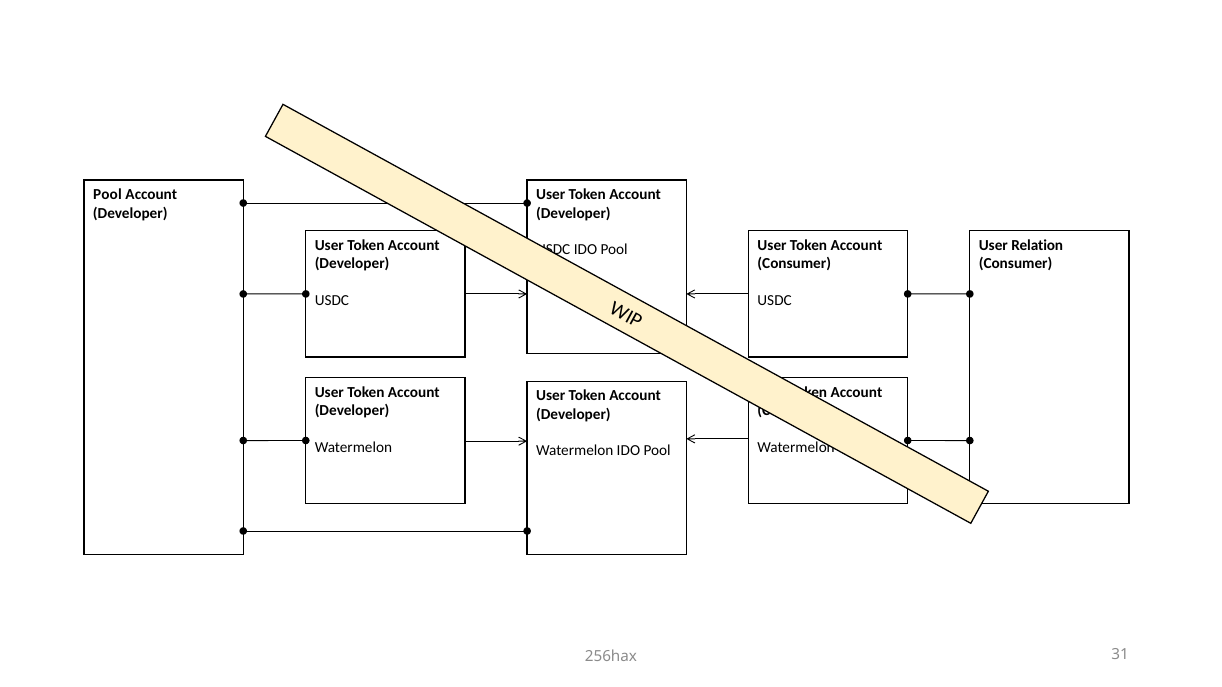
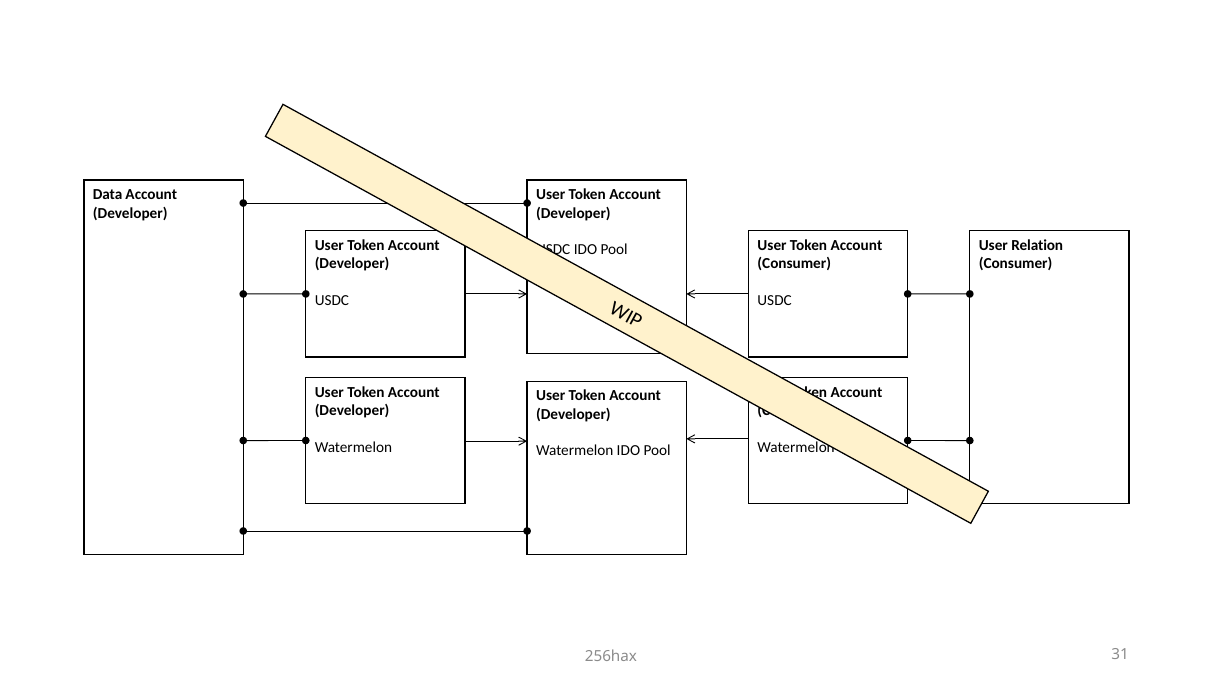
Pool at (107, 195): Pool -> Data
